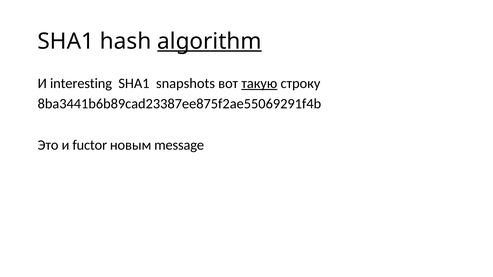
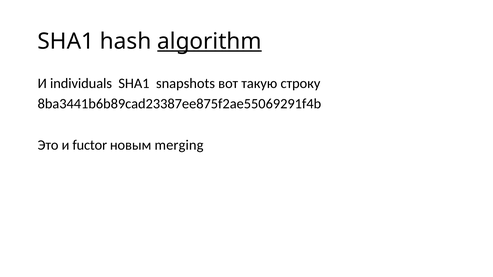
interesting: interesting -> individuals
такую underline: present -> none
message: message -> merging
